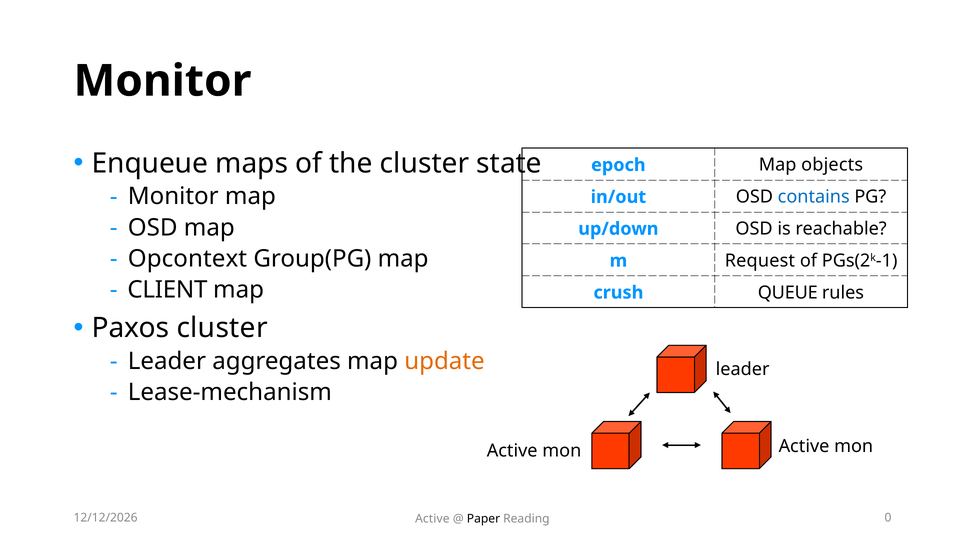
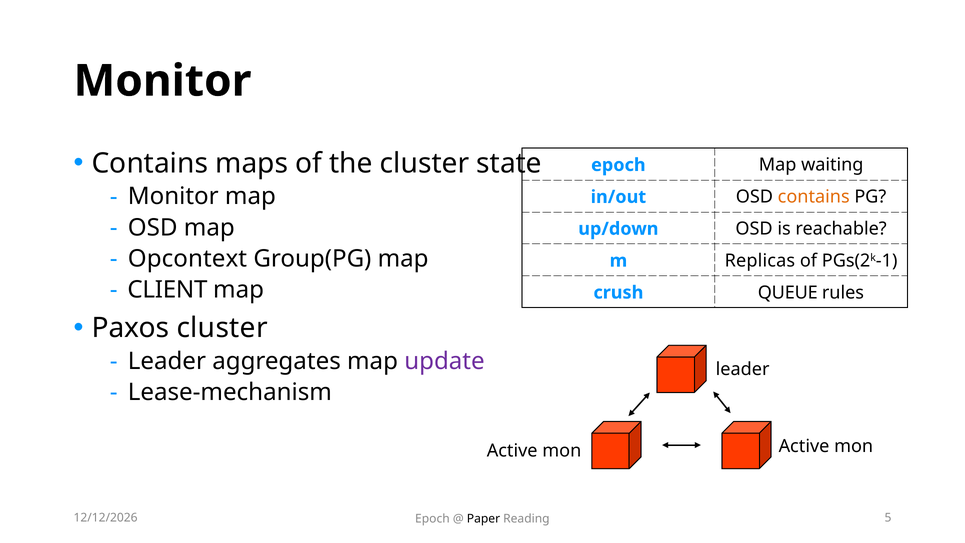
Enqueue at (150, 163): Enqueue -> Contains
objects: objects -> waiting
contains at (814, 197) colour: blue -> orange
Request: Request -> Replicas
update colour: orange -> purple
Active at (432, 518): Active -> Epoch
0: 0 -> 5
